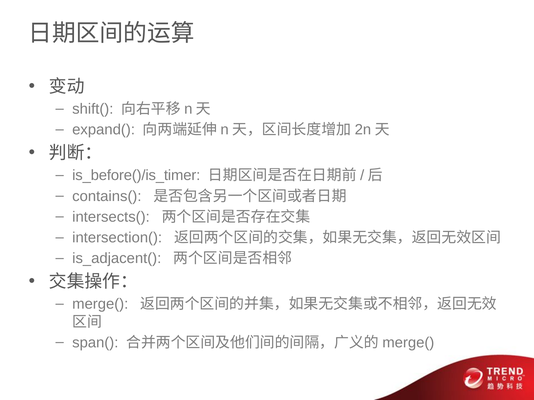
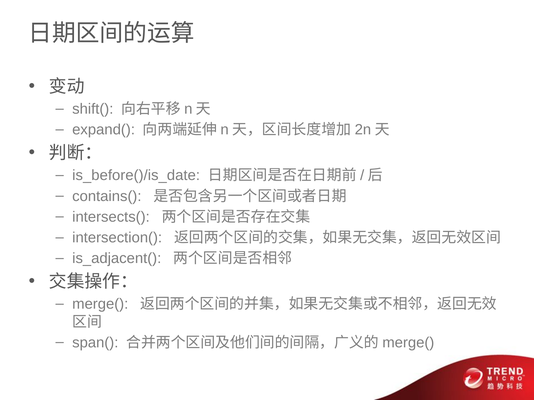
is_before()/is_timer: is_before()/is_timer -> is_before()/is_date
